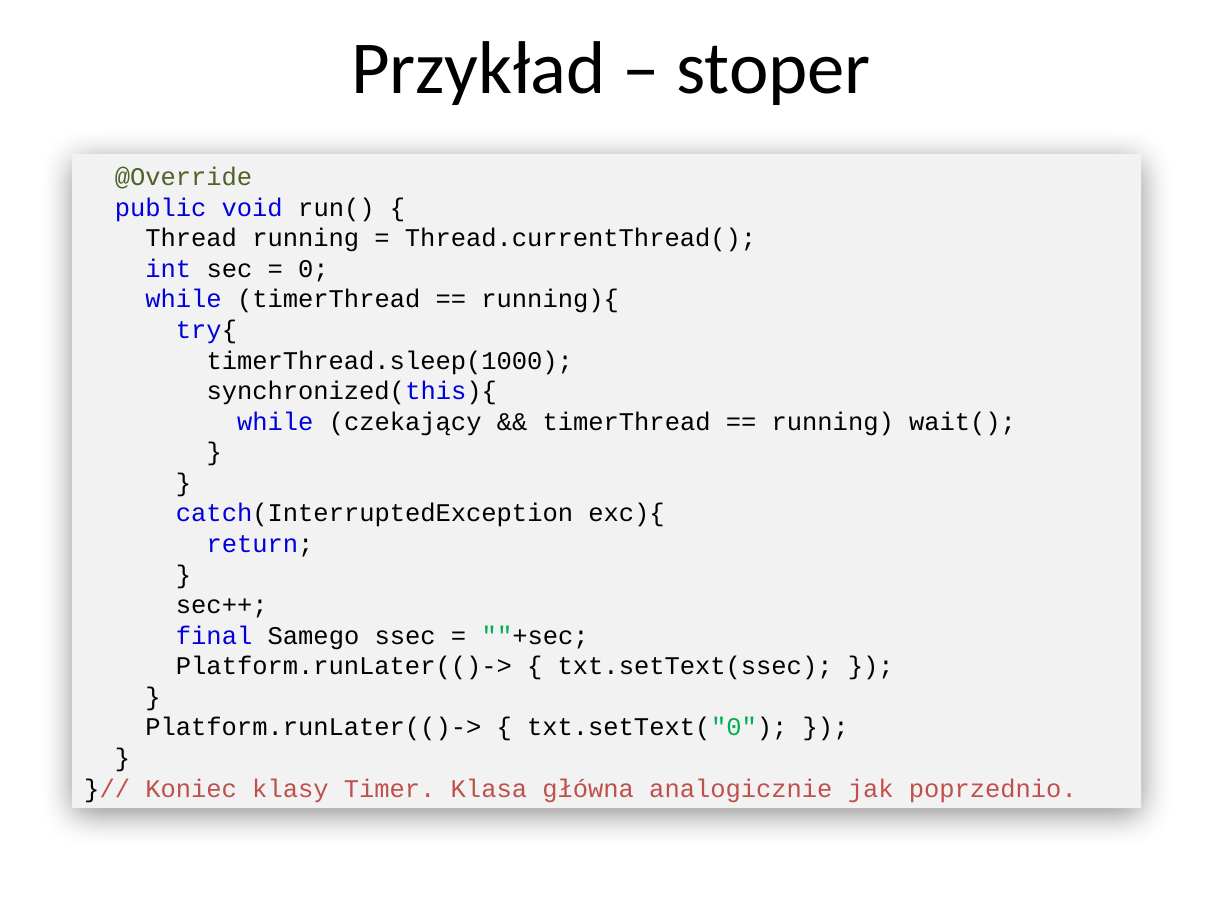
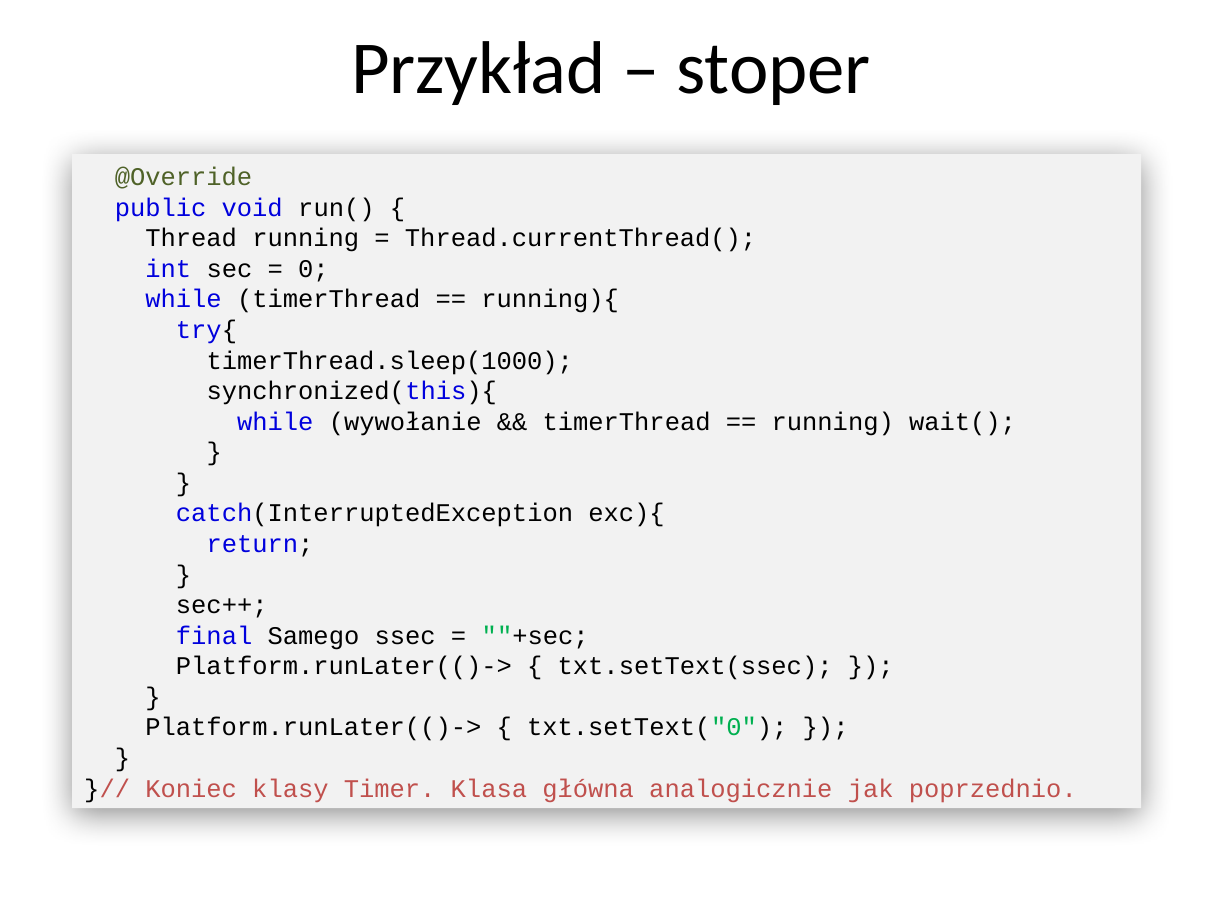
czekający: czekający -> wywołanie
